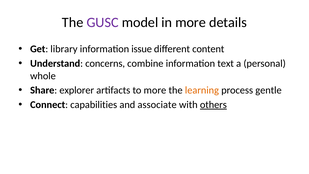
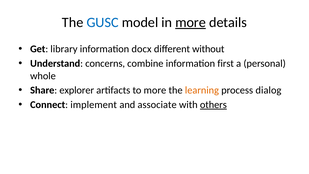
GUSC colour: purple -> blue
more at (191, 22) underline: none -> present
issue: issue -> docx
content: content -> without
text: text -> first
gentle: gentle -> dialog
capabilities: capabilities -> implement
